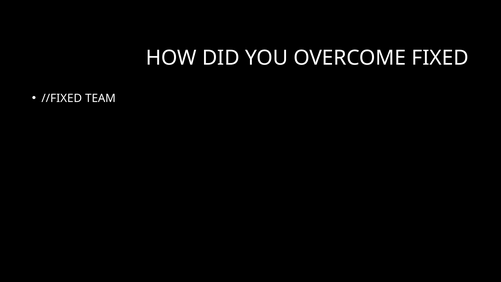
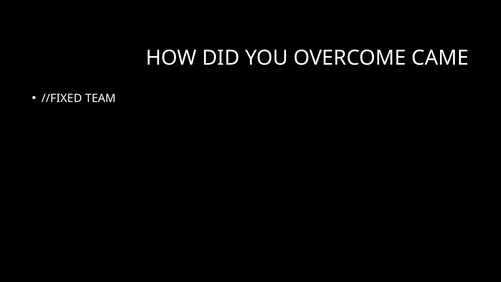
FIXED: FIXED -> CAME
